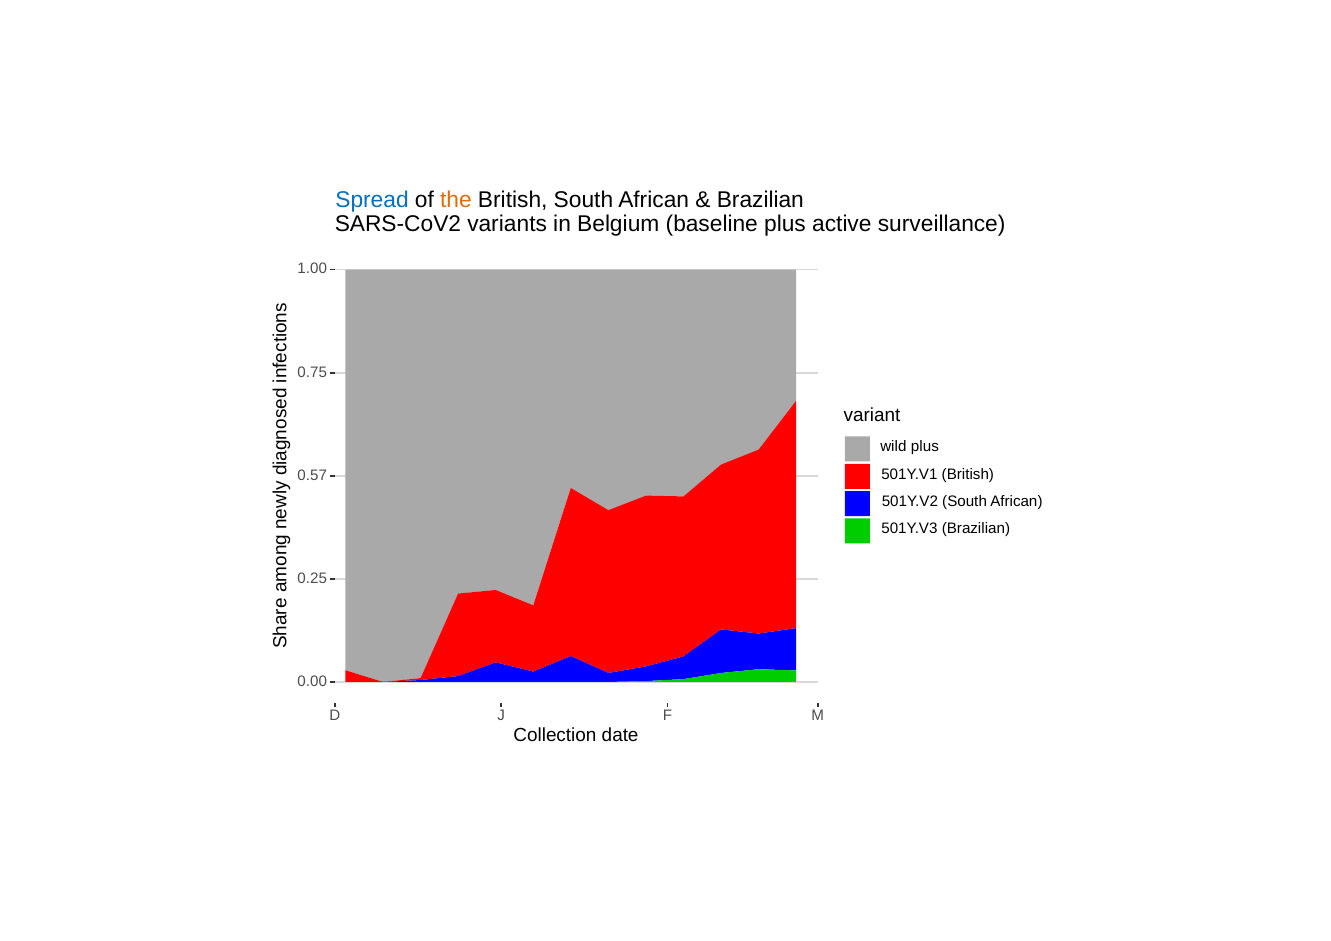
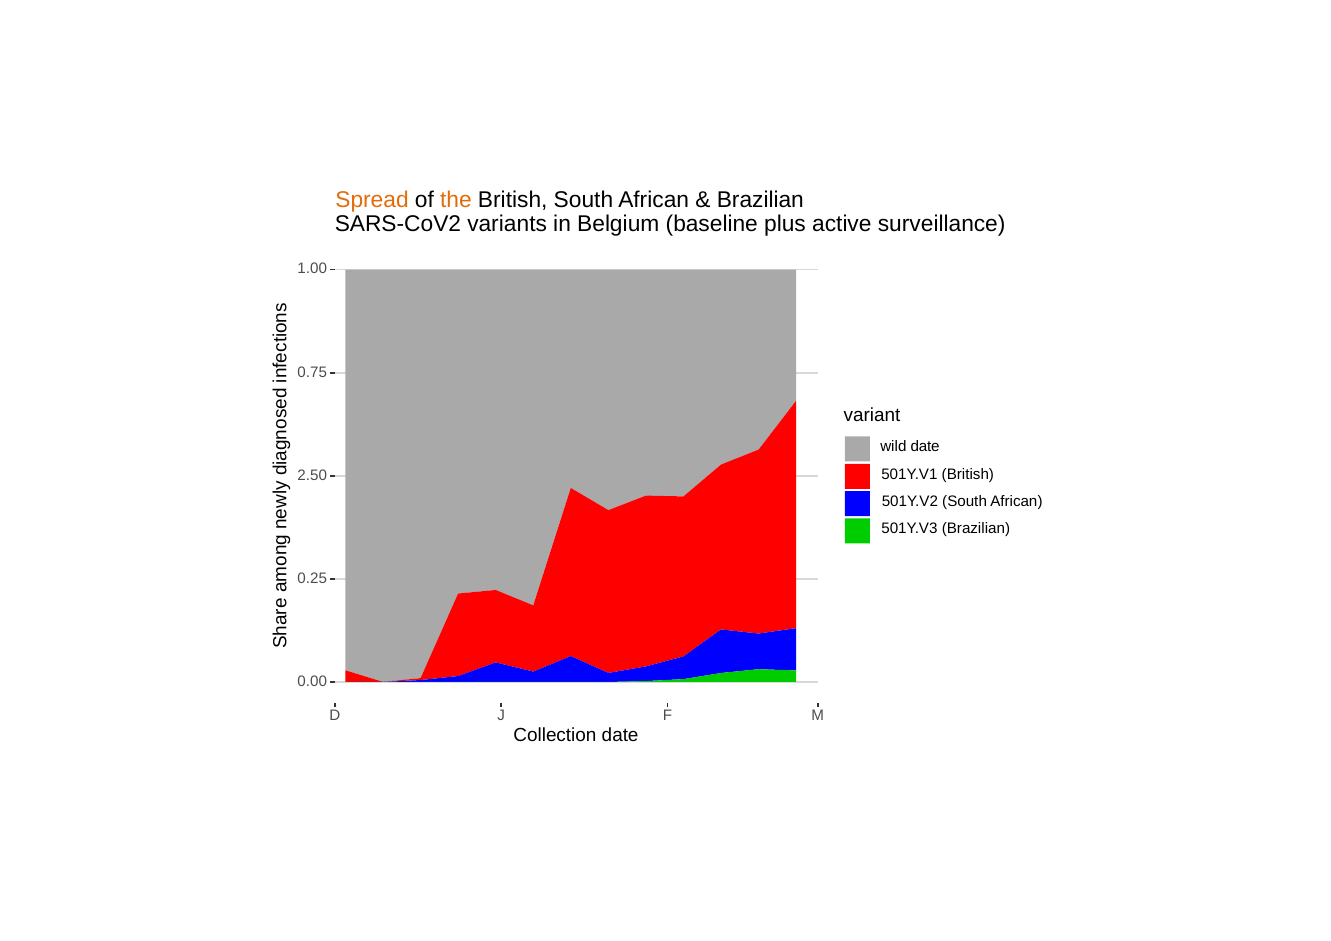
Spread colour: blue -> orange
wild plus: plus -> date
0.57: 0.57 -> 2.50
